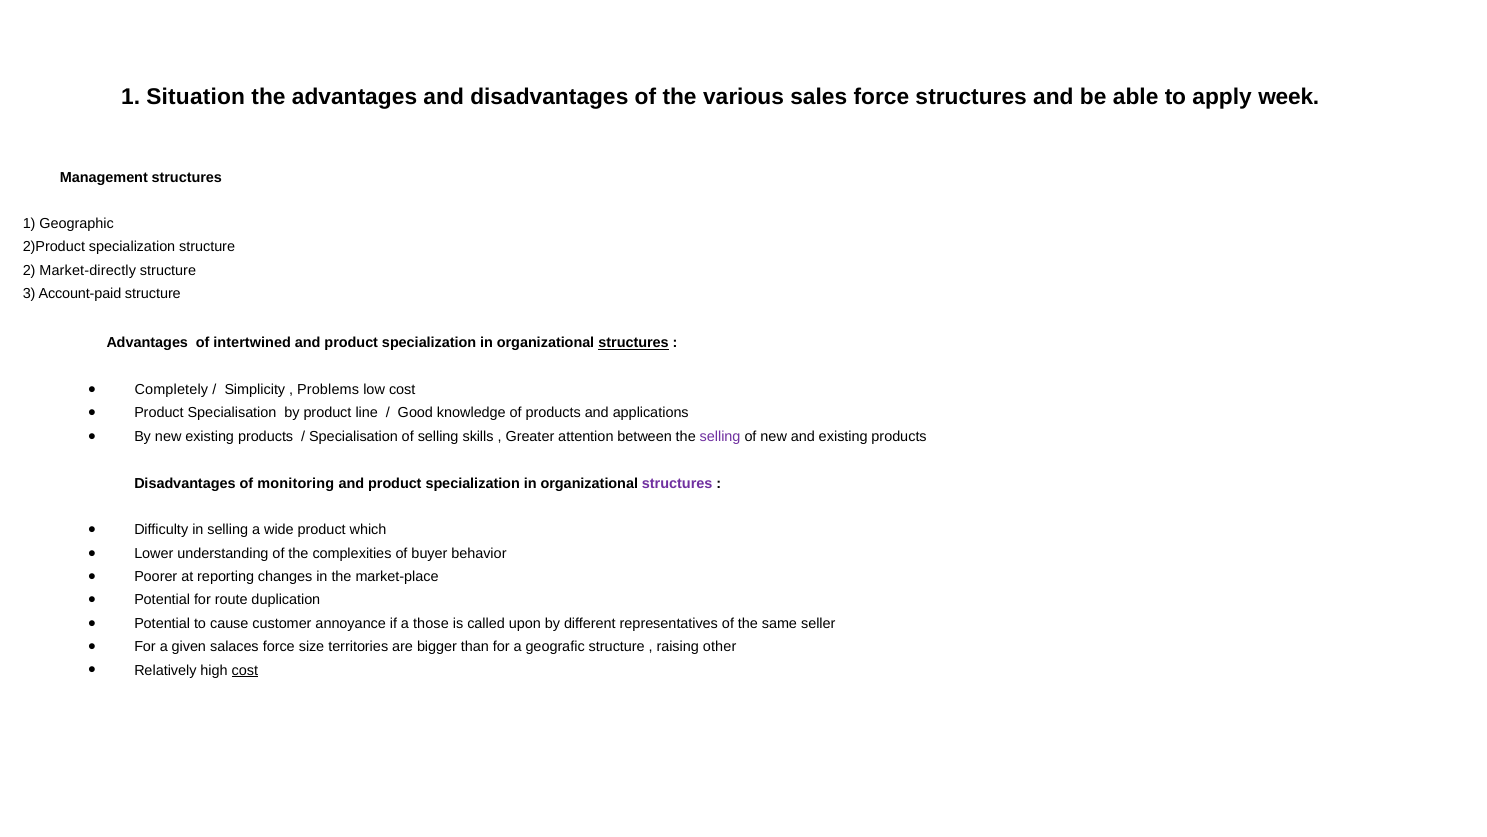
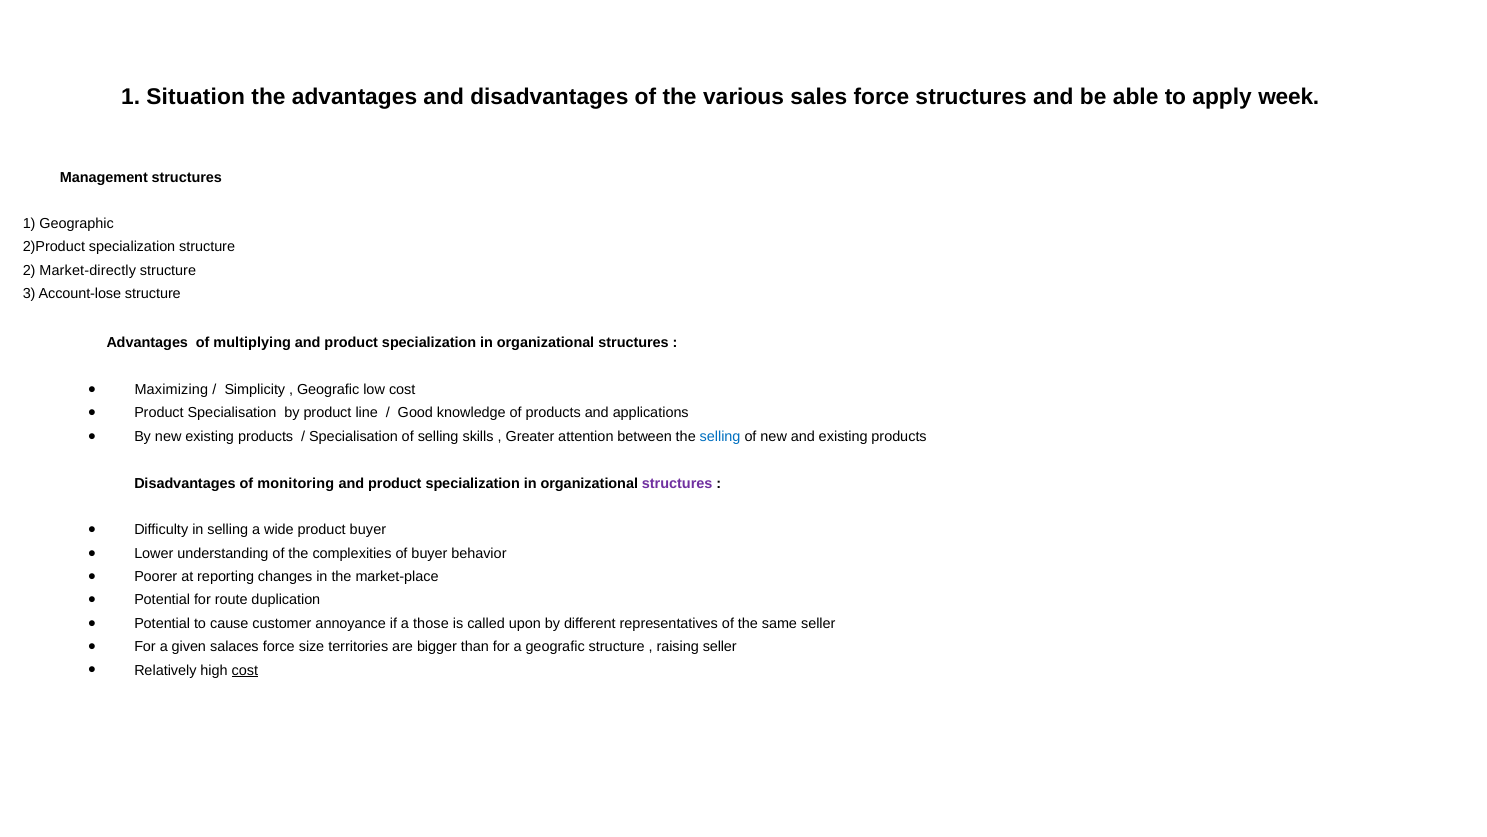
Account-paid: Account-paid -> Account-lose
intertwined: intertwined -> multiplying
structures at (634, 343) underline: present -> none
Completely: Completely -> Maximizing
Problems at (328, 390): Problems -> Geografic
selling at (720, 436) colour: purple -> blue
product which: which -> buyer
raising other: other -> seller
